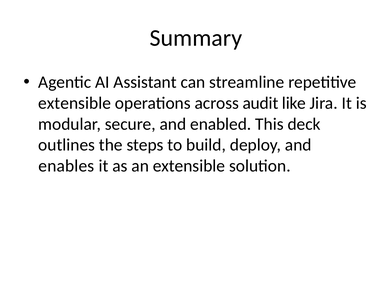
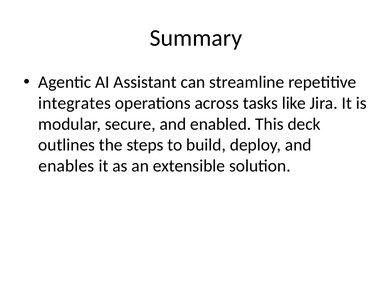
extensible at (75, 103): extensible -> integrates
audit: audit -> tasks
